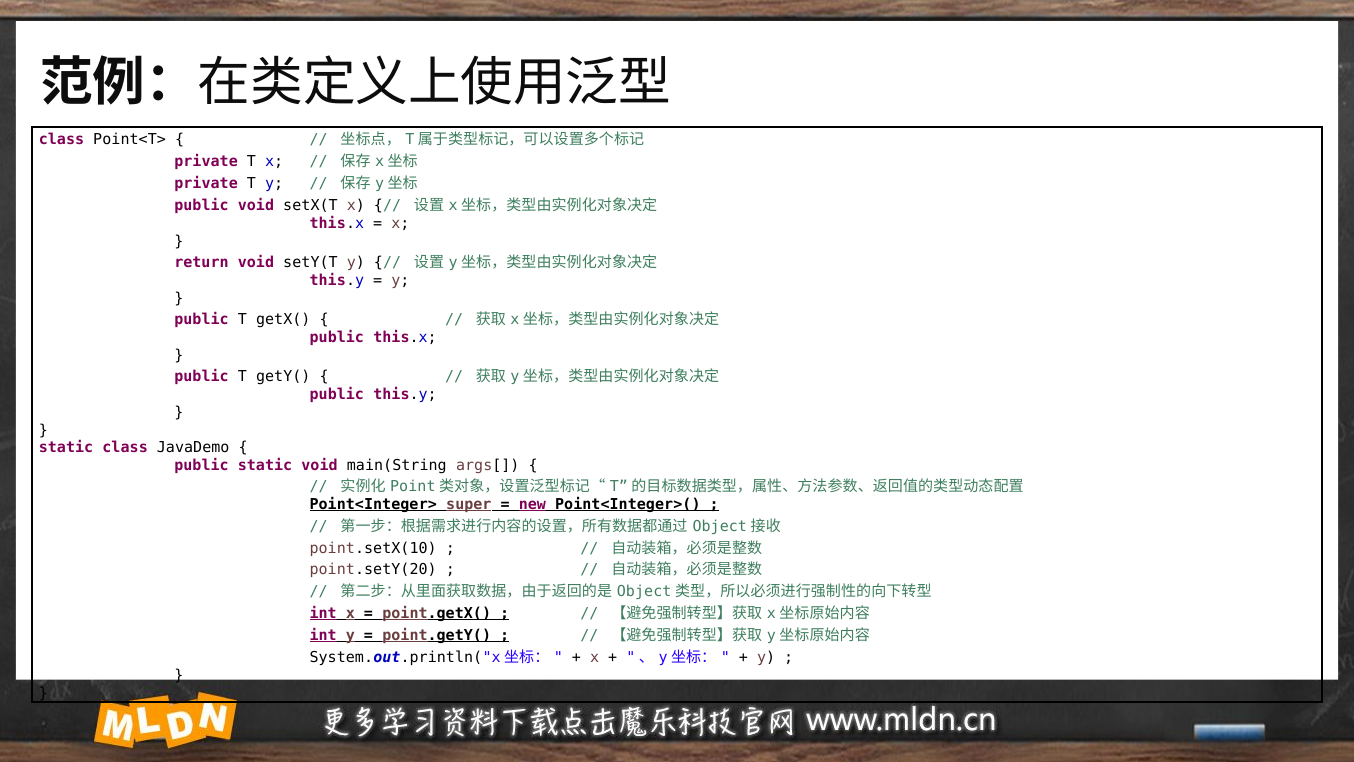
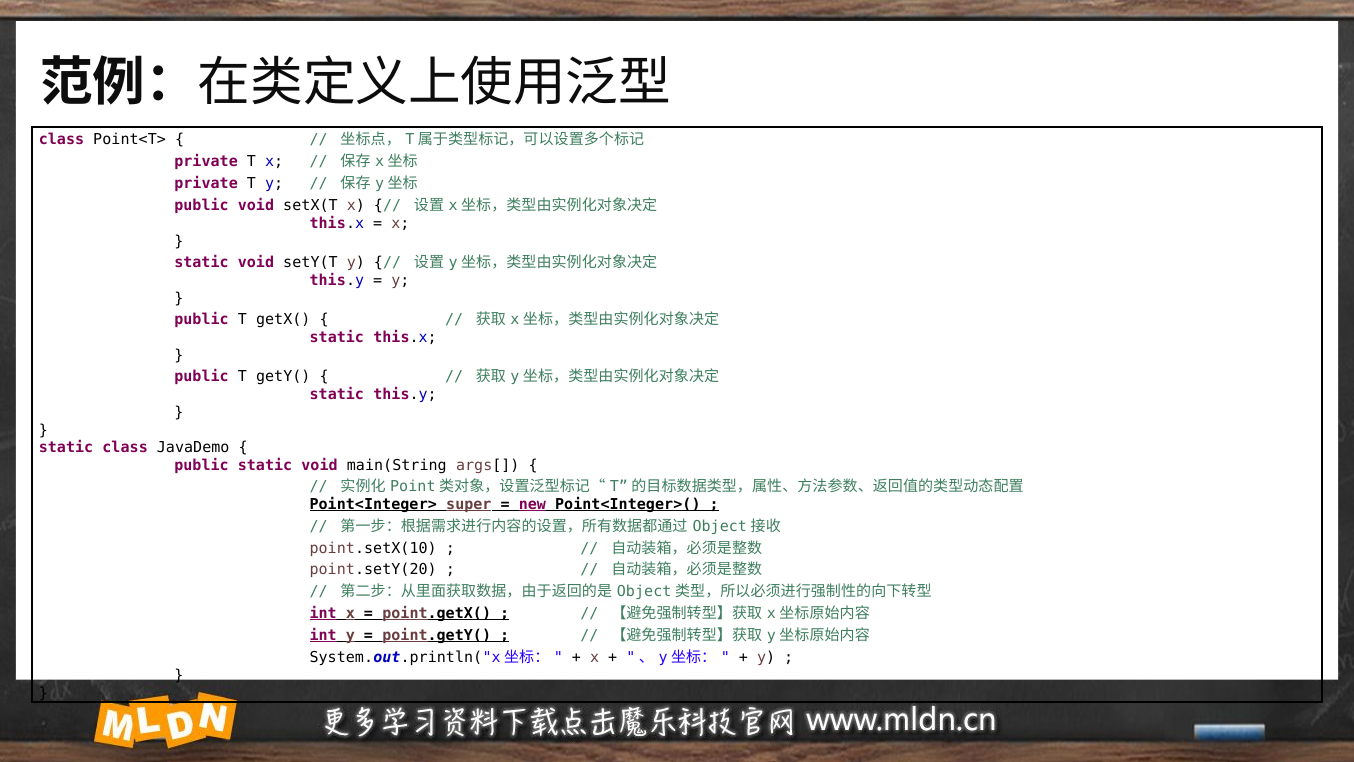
return at (201, 262): return -> static
public at (337, 338): public -> static
public at (337, 395): public -> static
